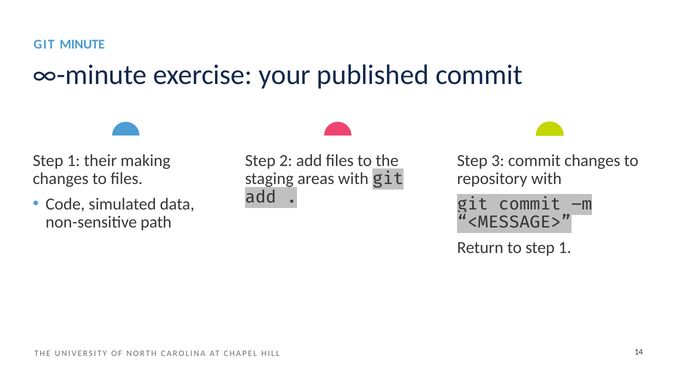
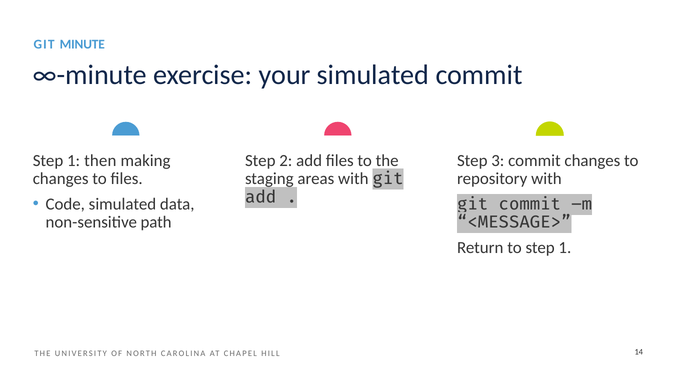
your published: published -> simulated
their: their -> then
